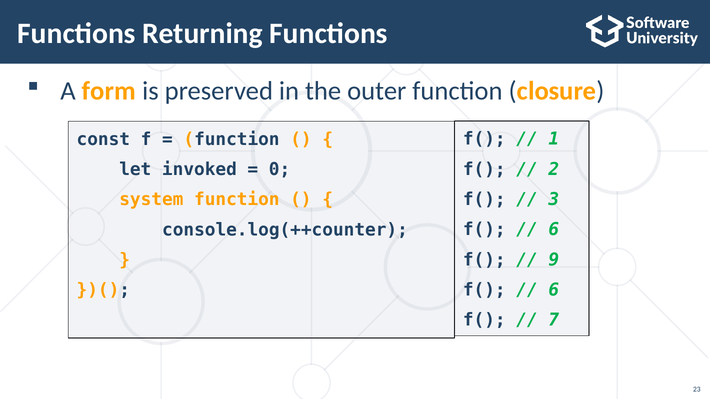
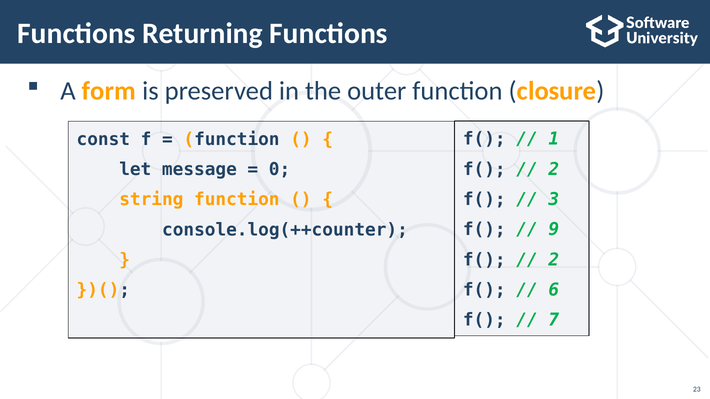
invoked: invoked -> message
system: system -> string
6 at (554, 230): 6 -> 9
9 at (554, 260): 9 -> 2
